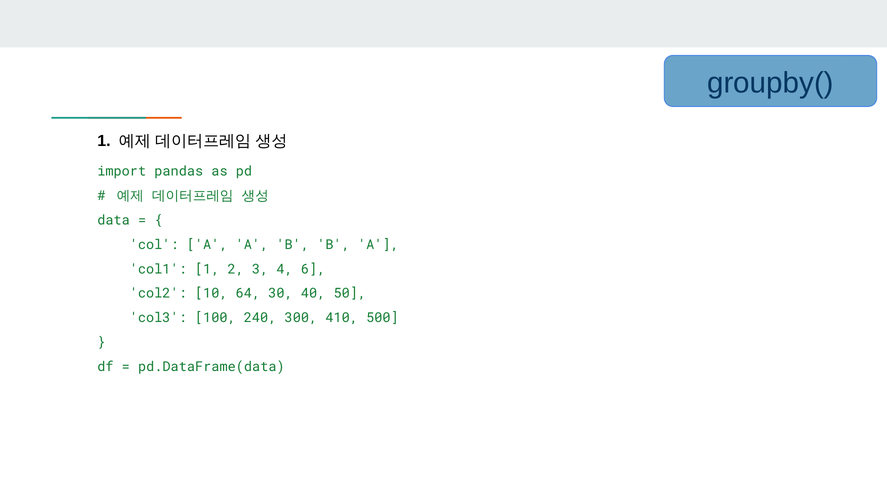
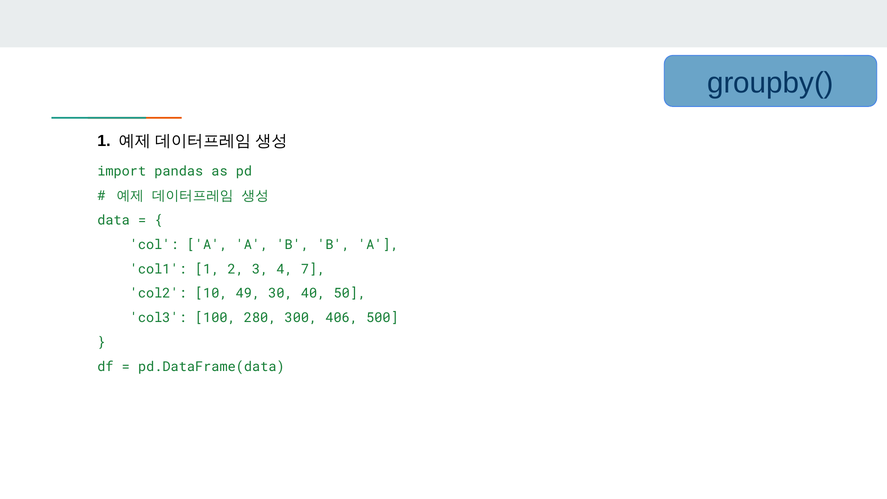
6: 6 -> 7
64: 64 -> 49
240: 240 -> 280
410: 410 -> 406
